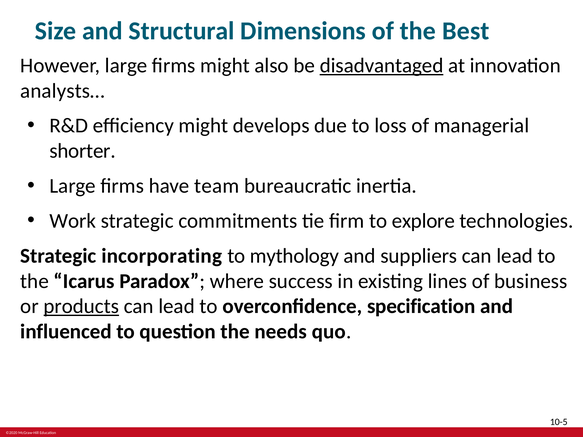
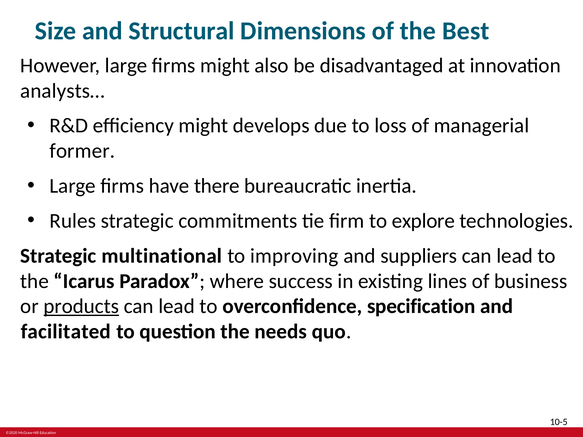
disadvantaged underline: present -> none
shorter: shorter -> former
team: team -> there
Work: Work -> Rules
incorporating: incorporating -> multinational
mythology: mythology -> improving
influenced: influenced -> facilitated
